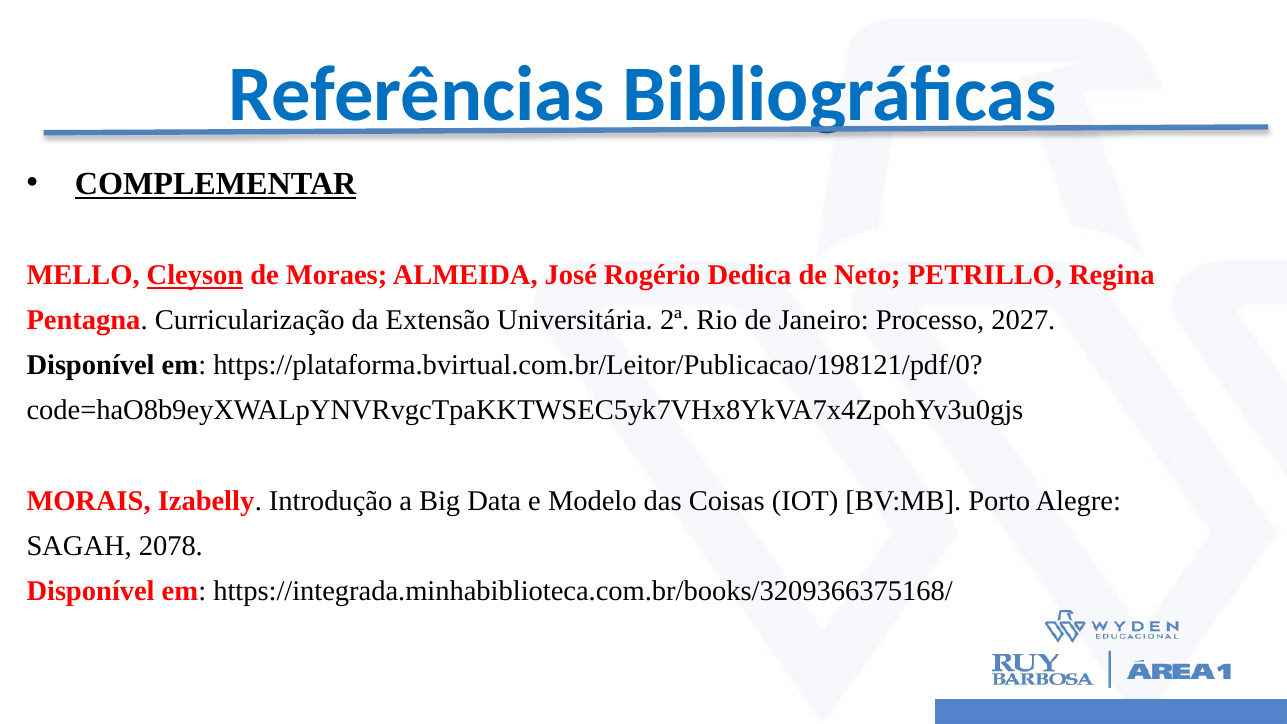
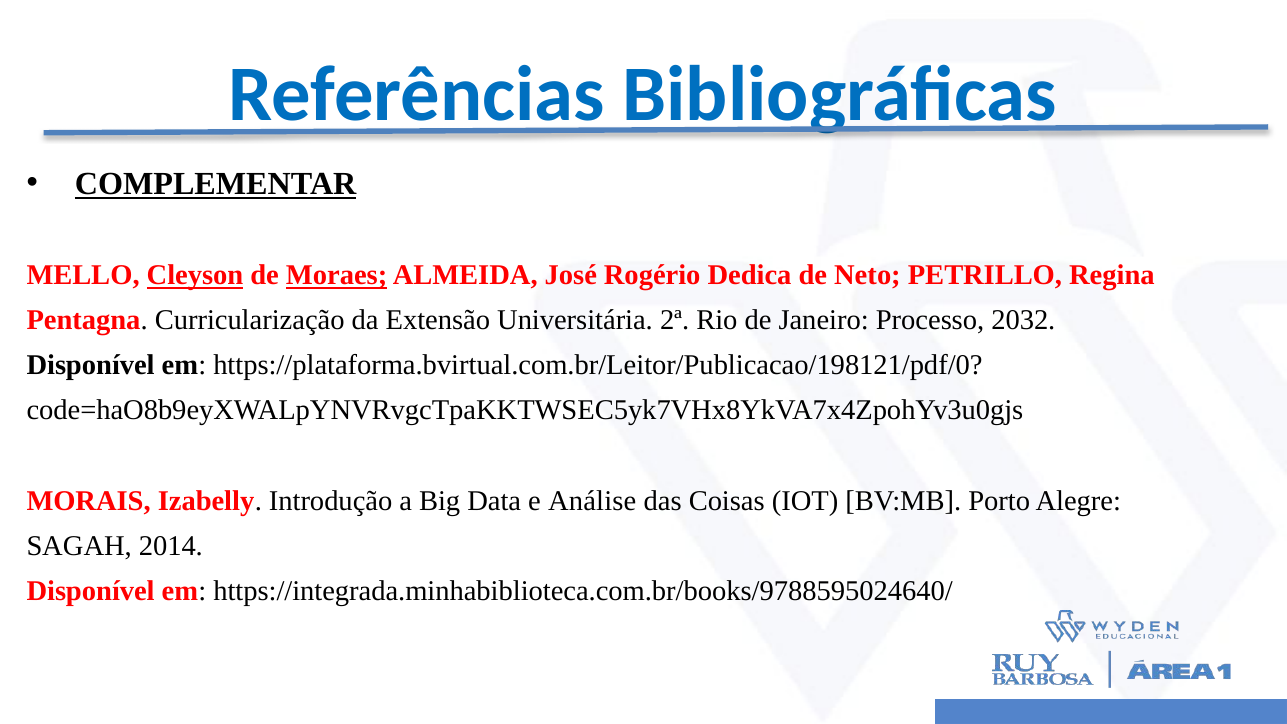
Moraes; underline: none -> present
2027: 2027 -> 2032
Modelo: Modelo -> Análise
2078: 2078 -> 2014
https://integrada.minhabiblioteca.com.br/books/3209366375168/: https://integrada.minhabiblioteca.com.br/books/3209366375168/ -> https://integrada.minhabiblioteca.com.br/books/9788595024640/
